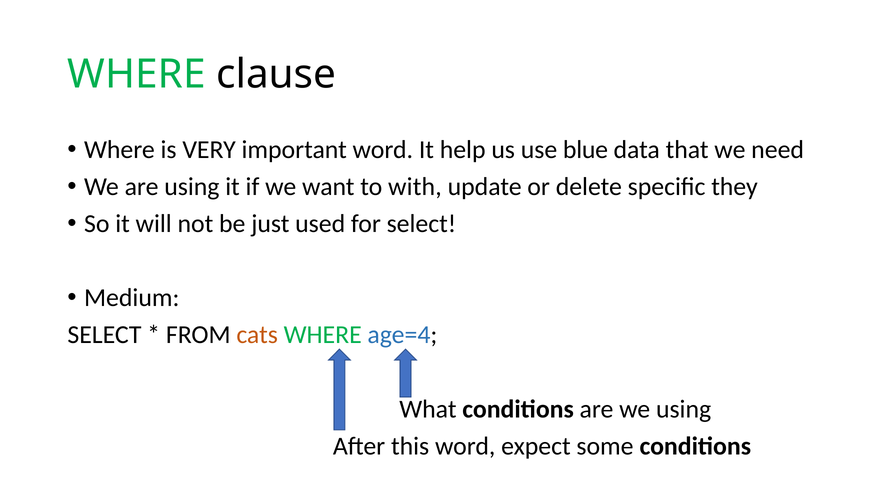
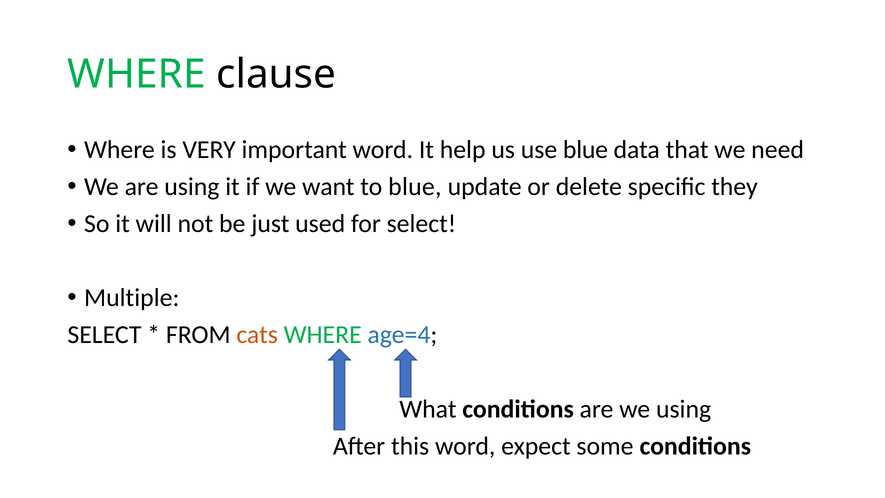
to with: with -> blue
Medium: Medium -> Multiple
